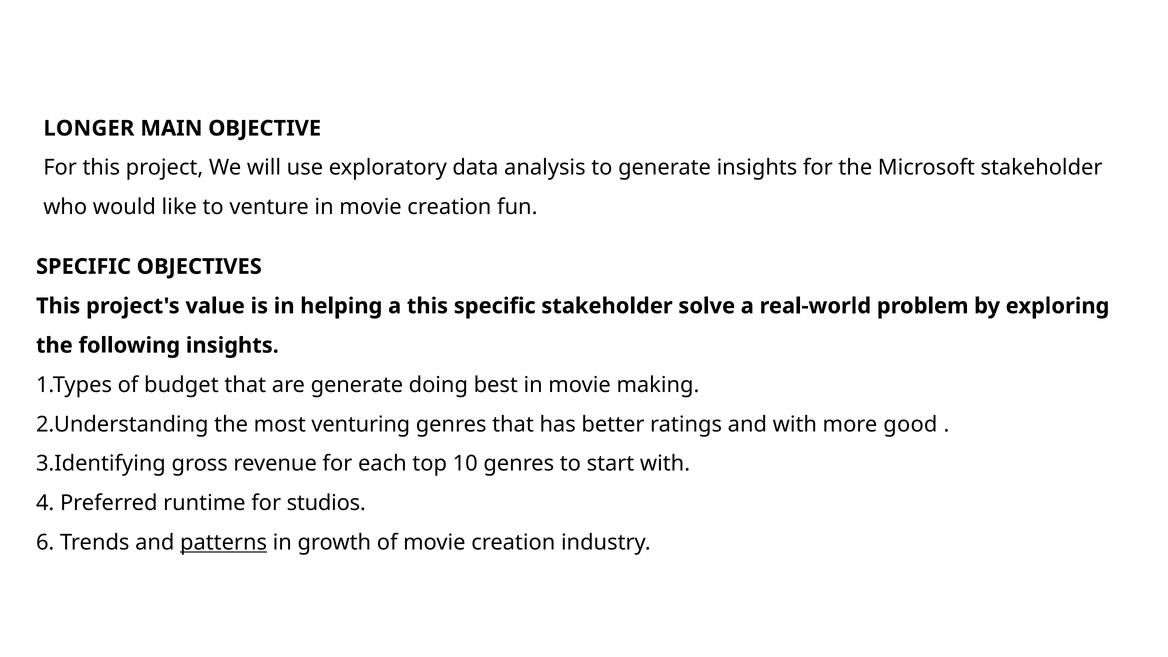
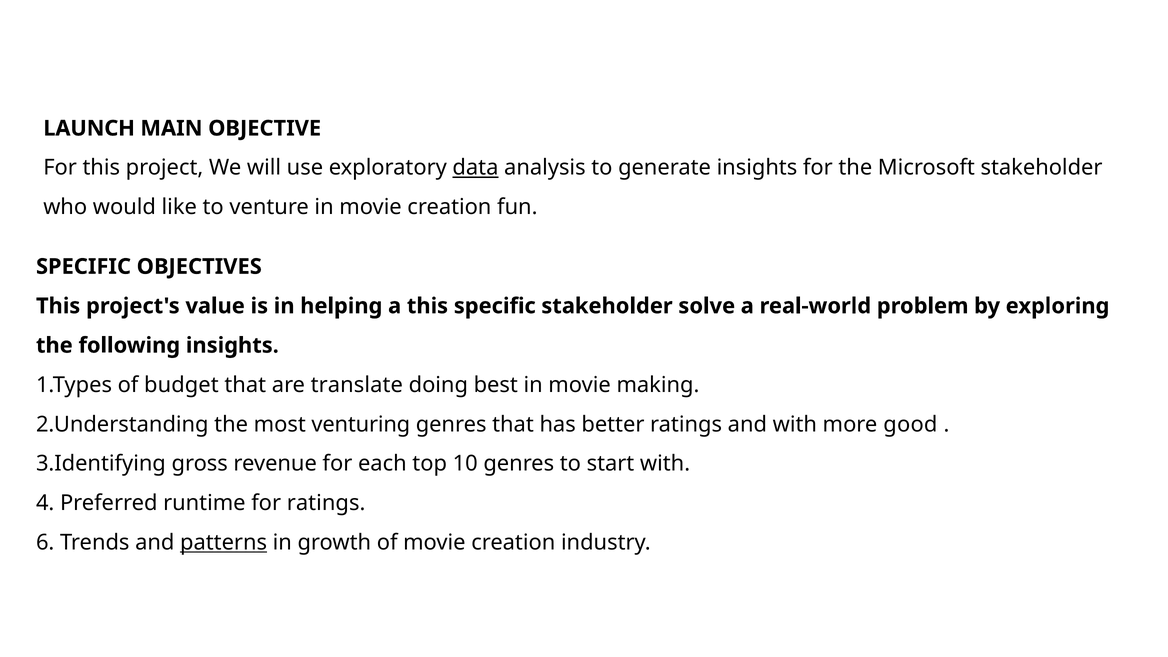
LONGER: LONGER -> LAUNCH
data underline: none -> present
are generate: generate -> translate
for studios: studios -> ratings
